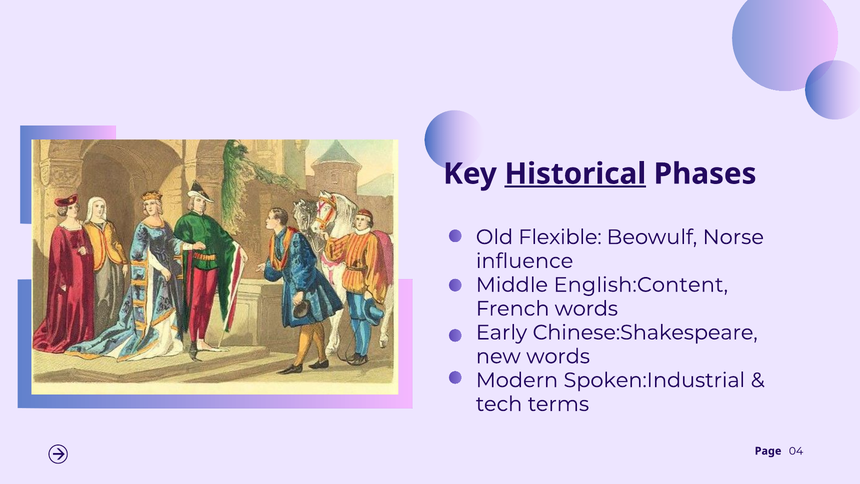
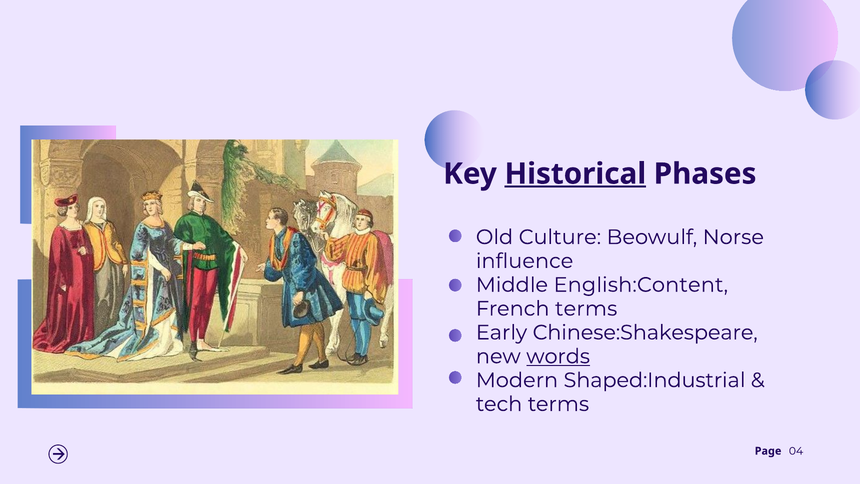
Flexible: Flexible -> Culture
French words: words -> terms
words at (558, 356) underline: none -> present
Spoken:Industrial: Spoken:Industrial -> Shaped:Industrial
